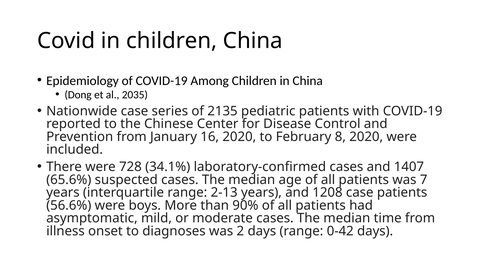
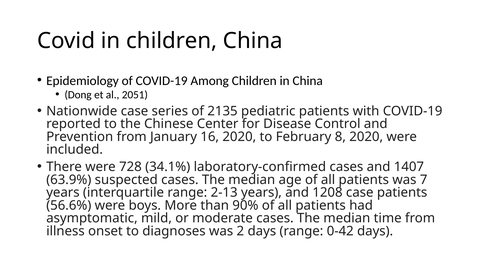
2035: 2035 -> 2051
65.6%: 65.6% -> 63.9%
